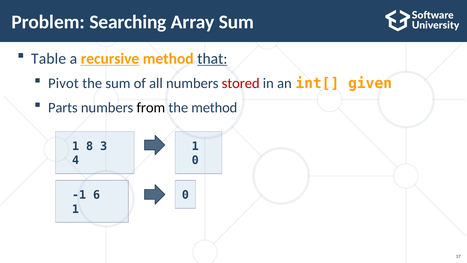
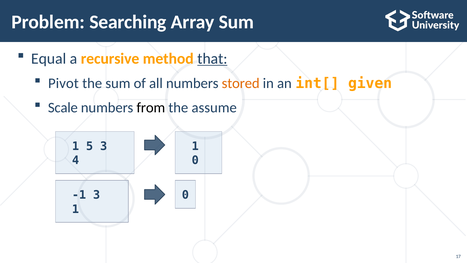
Table: Table -> Equal
recursive underline: present -> none
stored colour: red -> orange
Parts: Parts -> Scale
the method: method -> assume
8: 8 -> 5
-1 6: 6 -> 3
